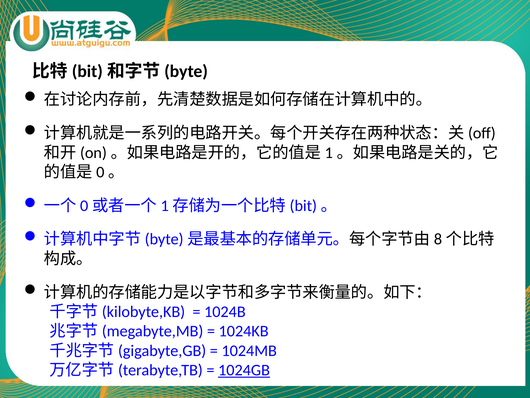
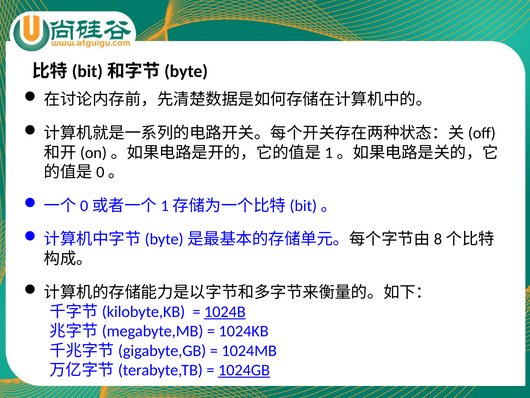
1024B underline: none -> present
